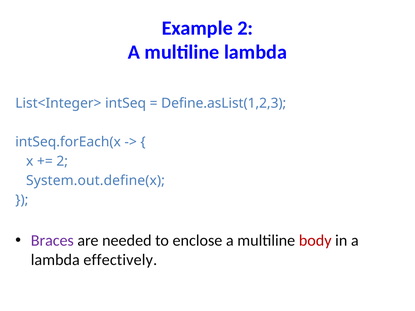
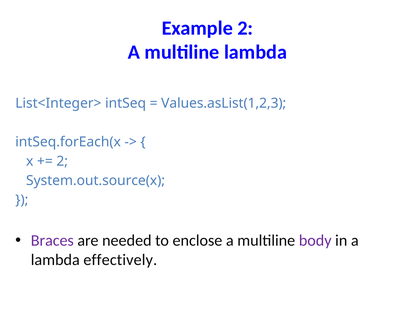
Define.asList(1,2,3: Define.asList(1,2,3 -> Values.asList(1,2,3
System.out.define(x: System.out.define(x -> System.out.source(x
body colour: red -> purple
